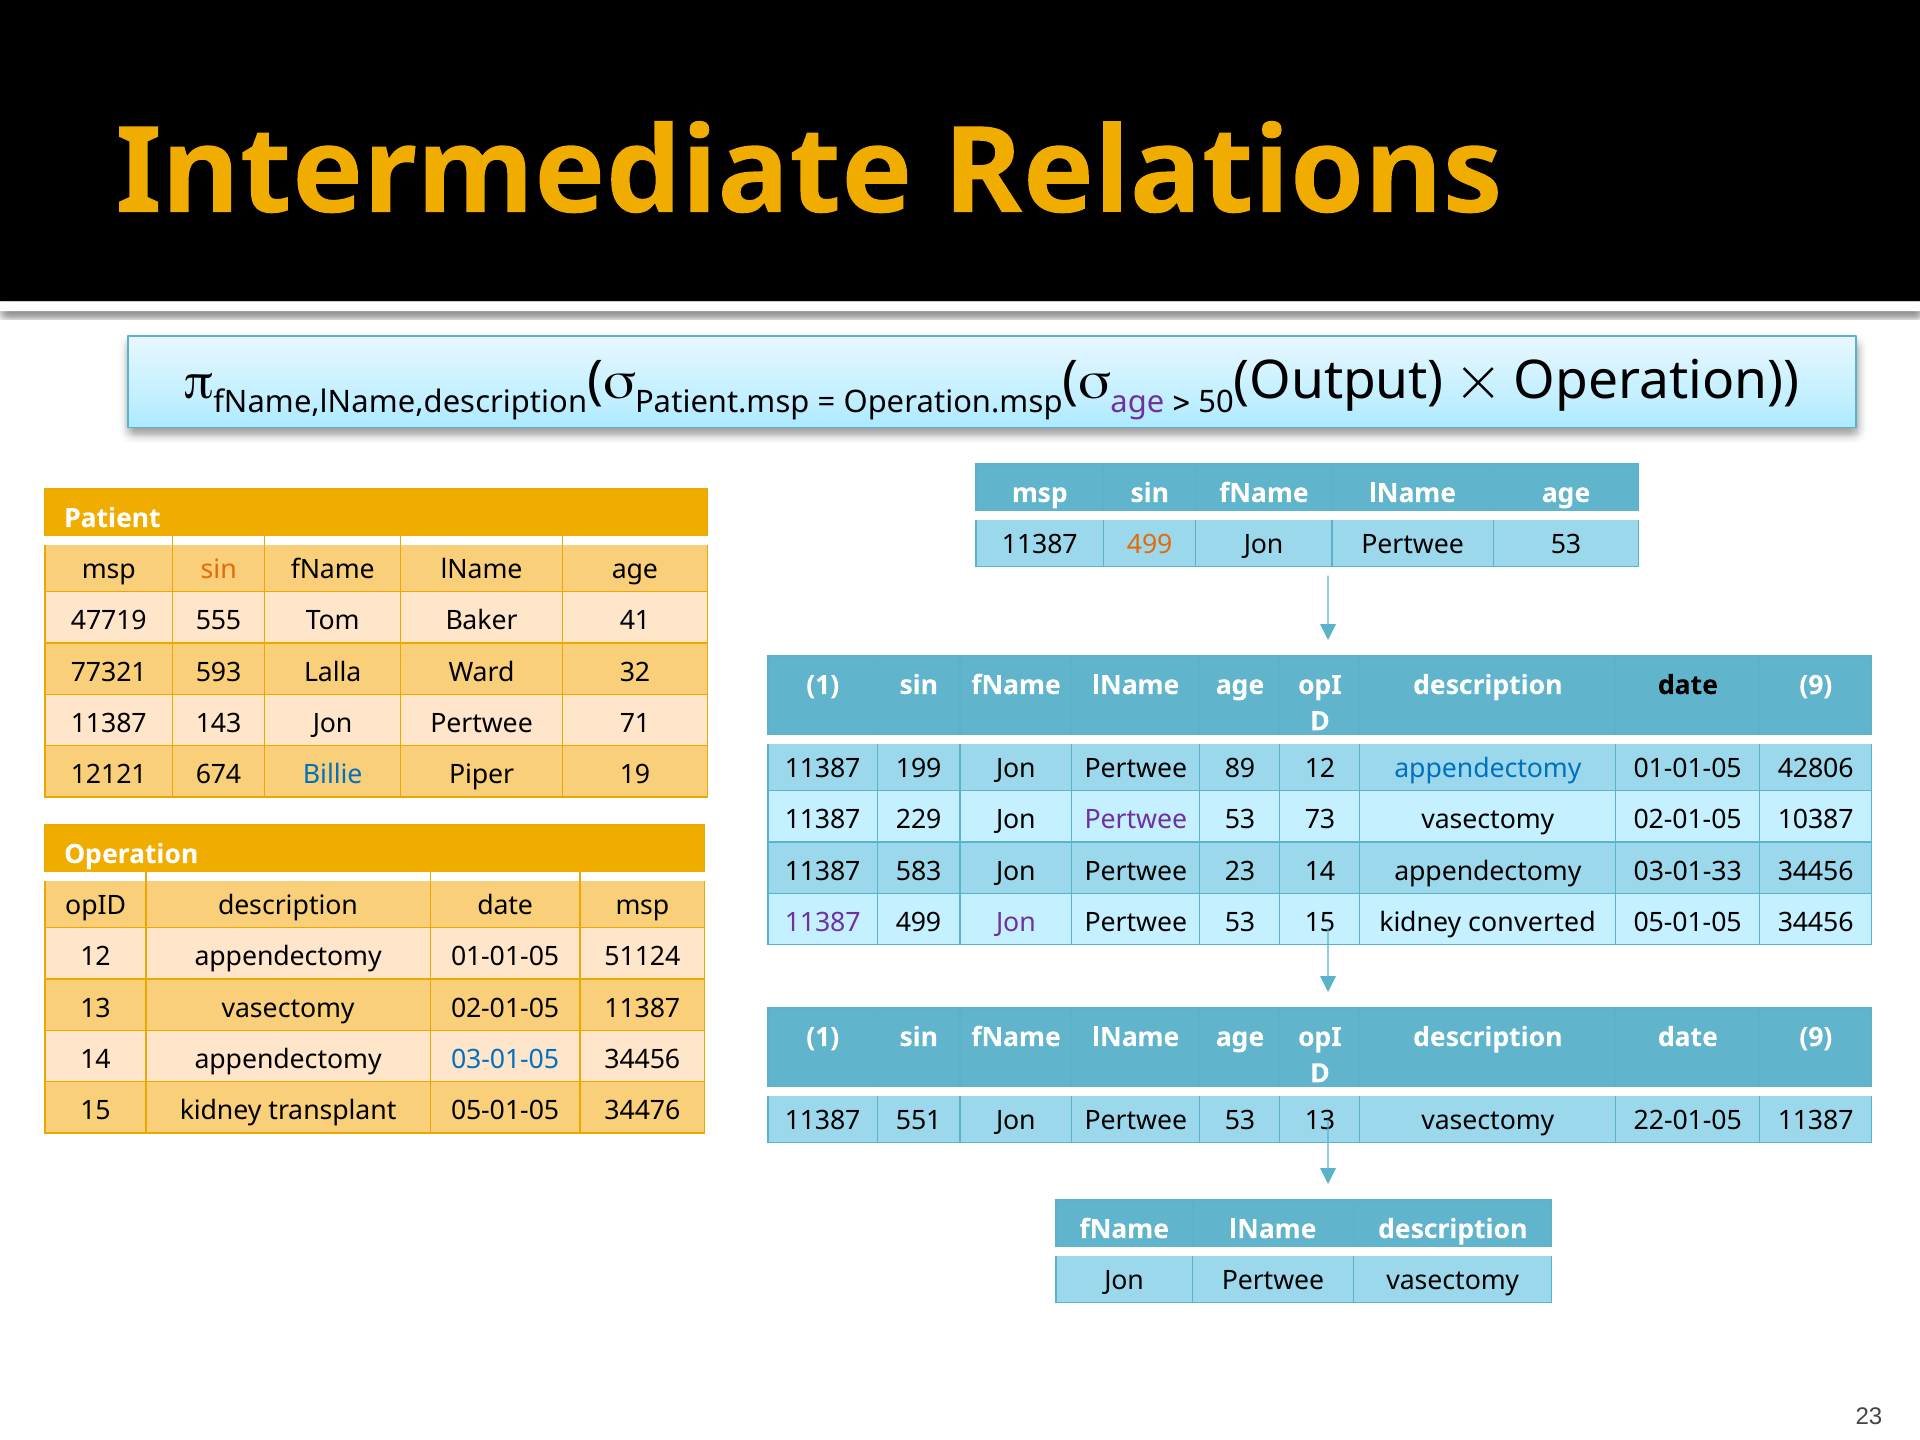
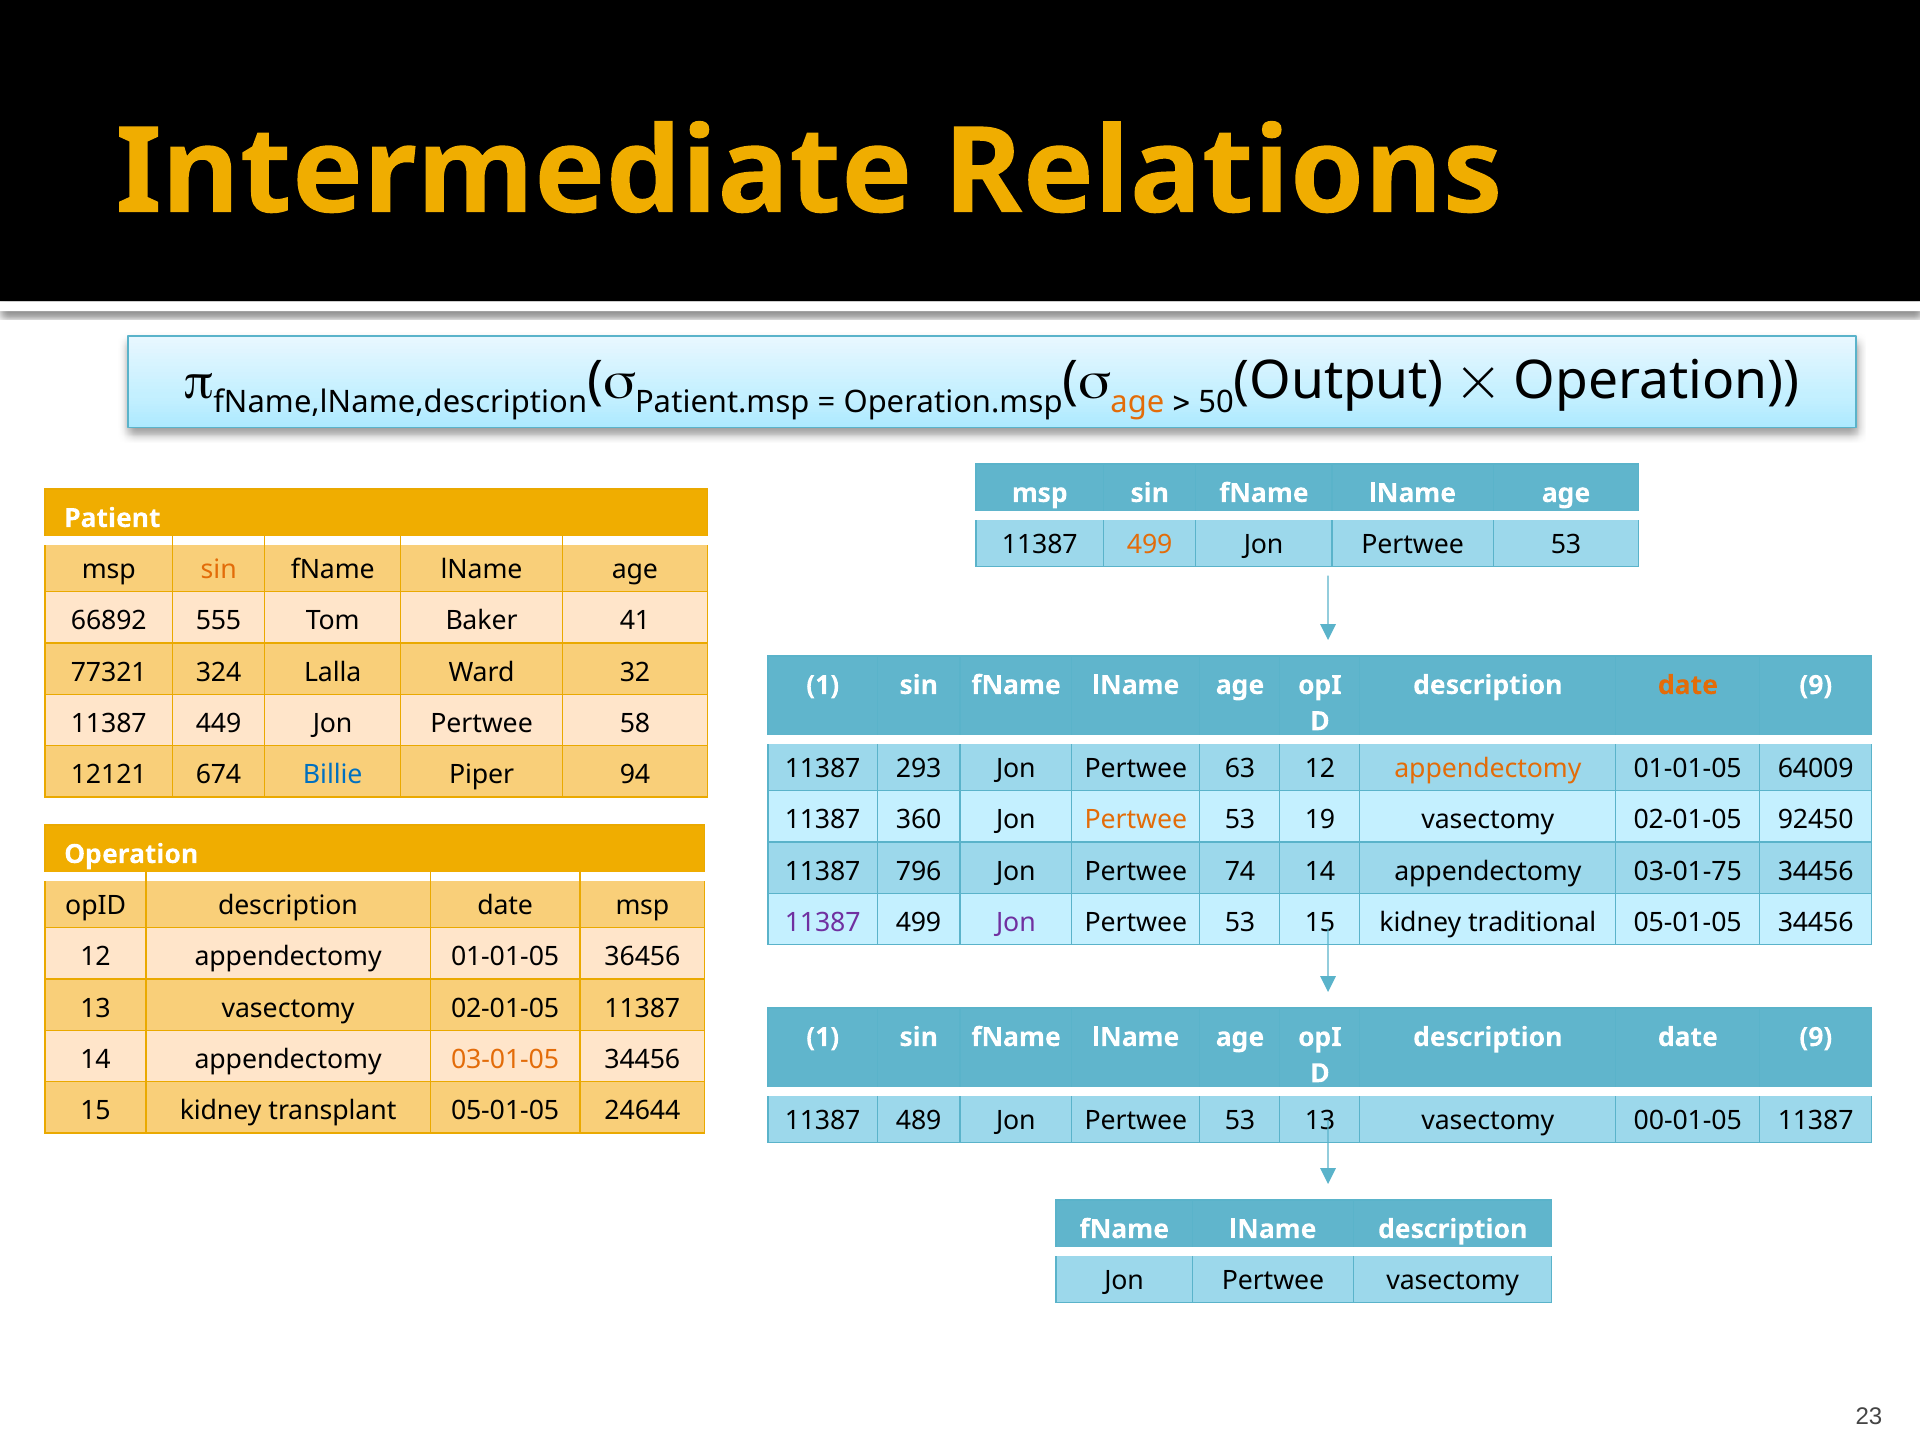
age at (1137, 402) colour: purple -> orange
47719: 47719 -> 66892
593: 593 -> 324
date at (1688, 685) colour: black -> orange
143: 143 -> 449
71: 71 -> 58
199: 199 -> 293
89: 89 -> 63
appendectomy at (1488, 769) colour: blue -> orange
42806: 42806 -> 64009
19: 19 -> 94
229: 229 -> 360
Pertwee at (1136, 820) colour: purple -> orange
73: 73 -> 19
10387: 10387 -> 92450
583: 583 -> 796
Pertwee 23: 23 -> 74
03-01-33: 03-01-33 -> 03-01-75
converted: converted -> traditional
51124: 51124 -> 36456
03-01-05 colour: blue -> orange
34476: 34476 -> 24644
551: 551 -> 489
22-01-05: 22-01-05 -> 00-01-05
